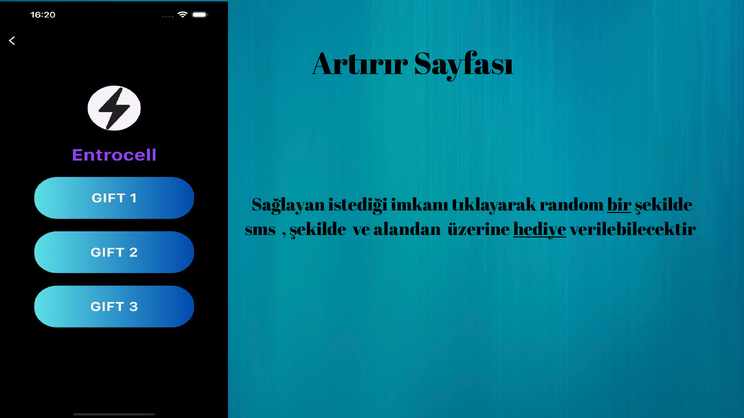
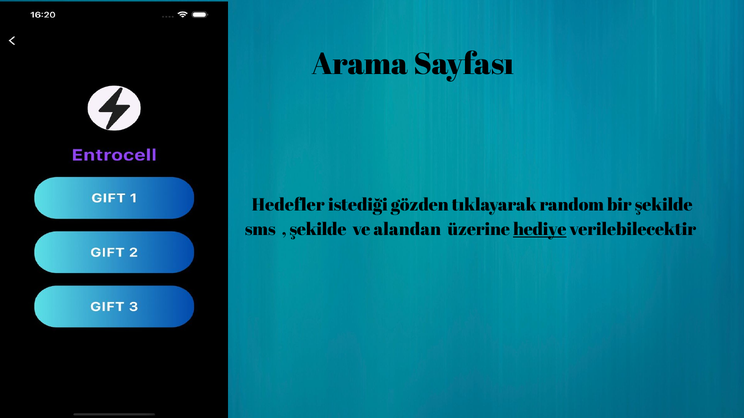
Artırır: Artırır -> Arama
Sağlayan: Sağlayan -> Hedefler
imkanı: imkanı -> gözden
bir underline: present -> none
